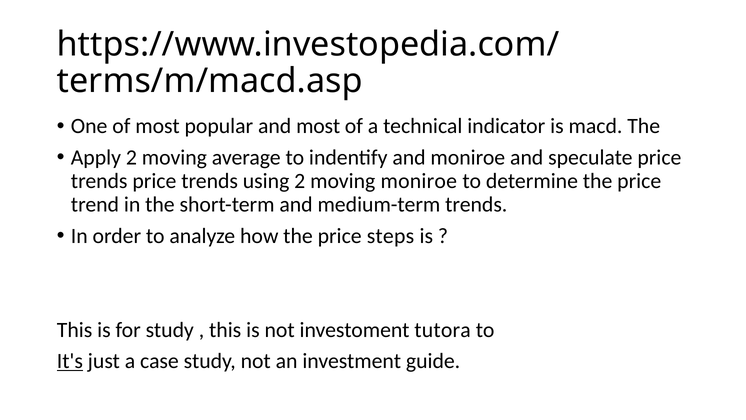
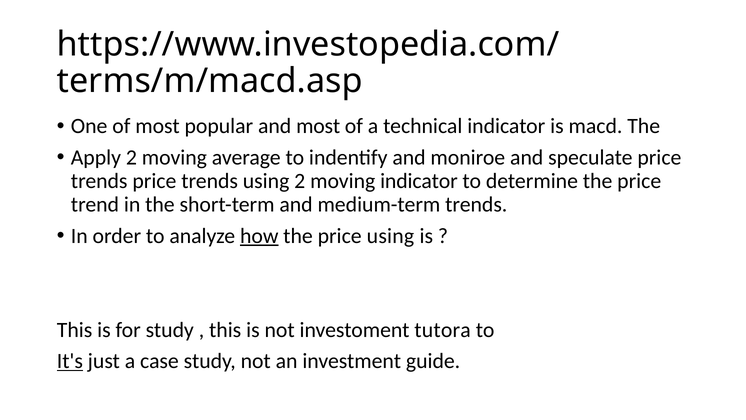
moving moniroe: moniroe -> indicator
how underline: none -> present
price steps: steps -> using
